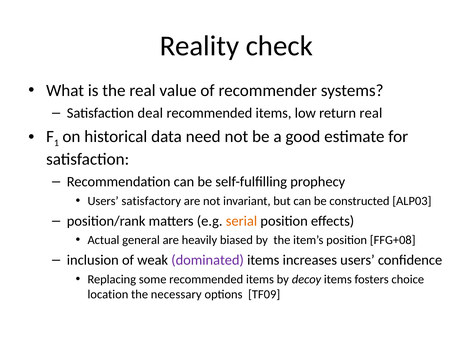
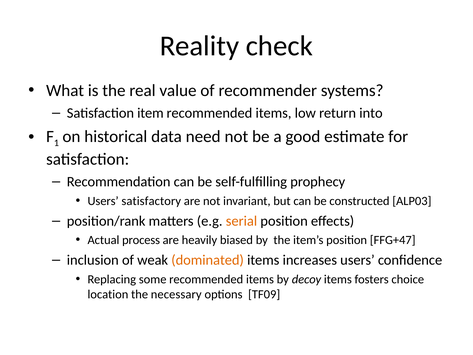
deal: deal -> item
return real: real -> into
general: general -> process
FFG+08: FFG+08 -> FFG+47
dominated colour: purple -> orange
